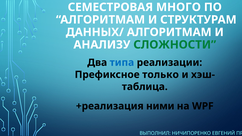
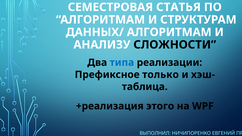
МНОГО: МНОГО -> СТАТЬЯ
СЛОЖНОСТИ colour: green -> black
ними: ними -> этого
